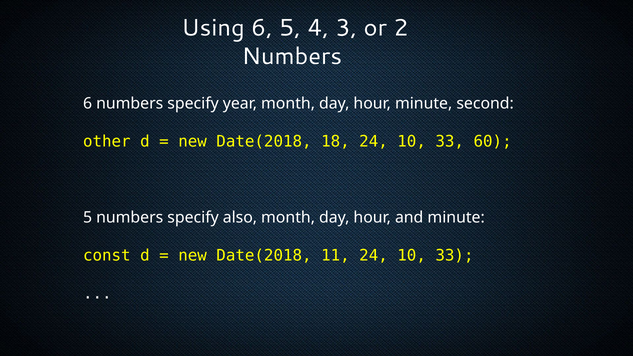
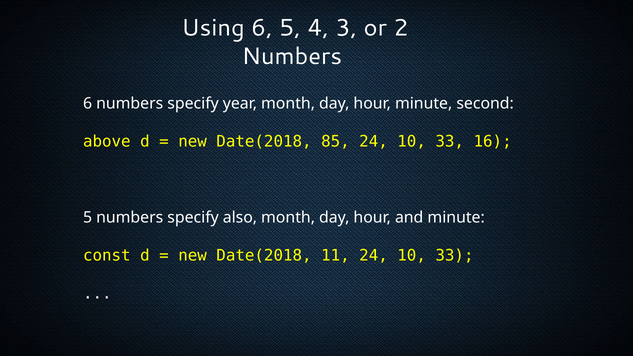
other: other -> above
18: 18 -> 85
60: 60 -> 16
